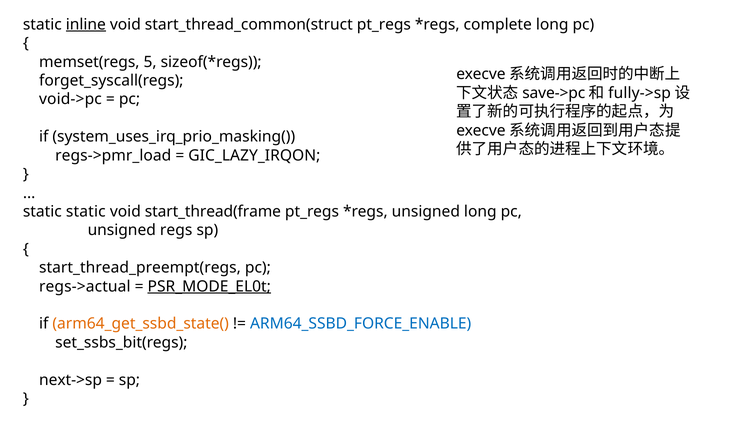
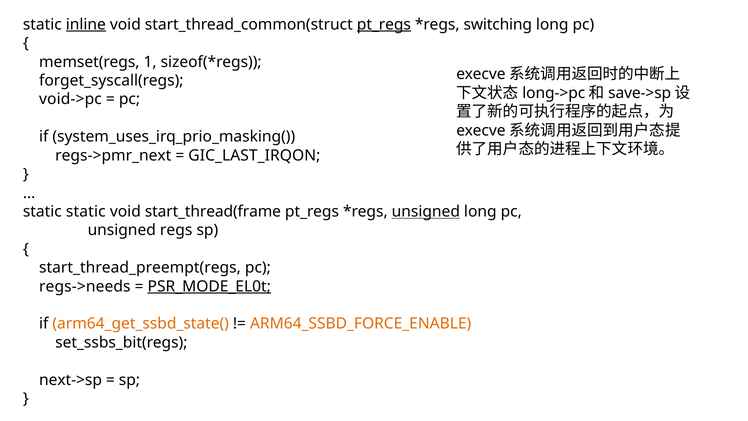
pt_regs at (384, 24) underline: none -> present
complete: complete -> switching
5: 5 -> 1
save->pc: save->pc -> long->pc
fully->sp: fully->sp -> save->sp
regs->pmr_load: regs->pmr_load -> regs->pmr_next
GIC_LAZY_IRQON: GIC_LAZY_IRQON -> GIC_LAST_IRQON
unsigned at (426, 211) underline: none -> present
regs->actual: regs->actual -> regs->needs
ARM64_SSBD_FORCE_ENABLE colour: blue -> orange
